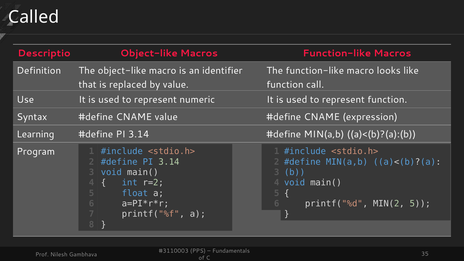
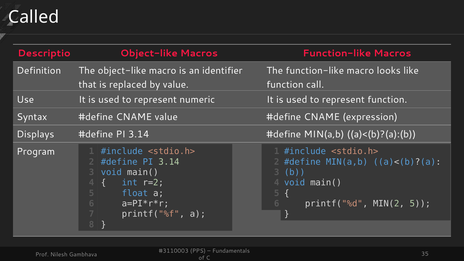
Learning: Learning -> Displays
